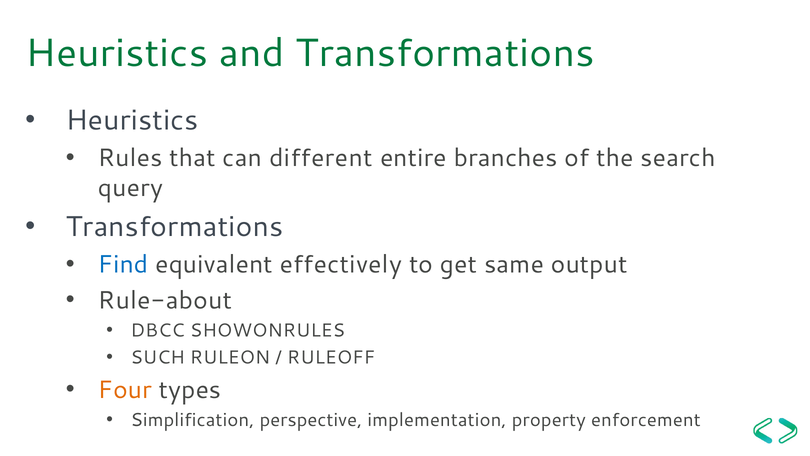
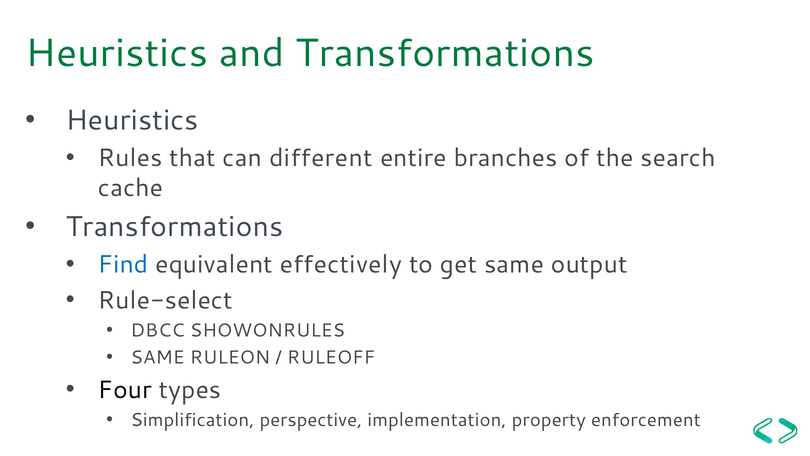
query: query -> cache
Rule-about: Rule-about -> Rule-select
SUCH at (158, 357): SUCH -> SAME
Four colour: orange -> black
